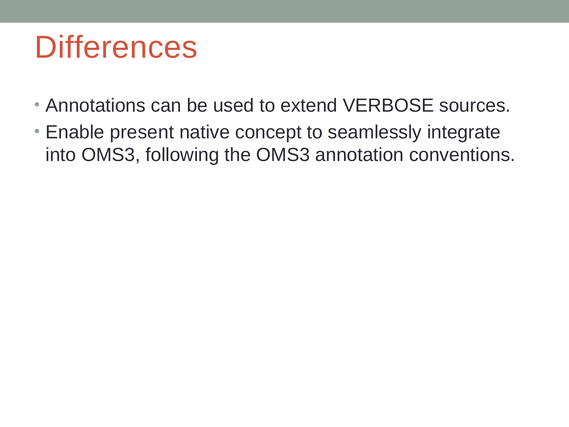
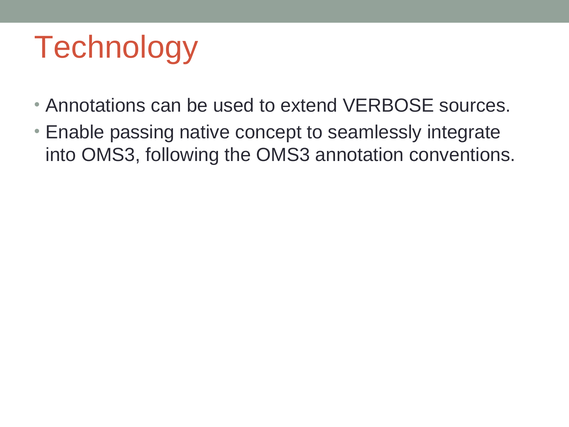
Differences: Differences -> Technology
present: present -> passing
